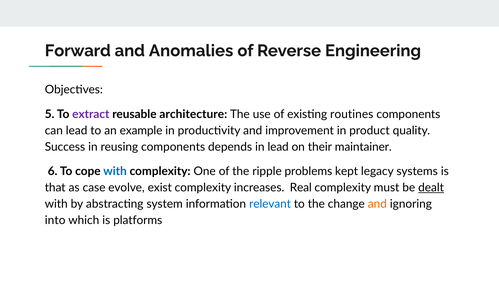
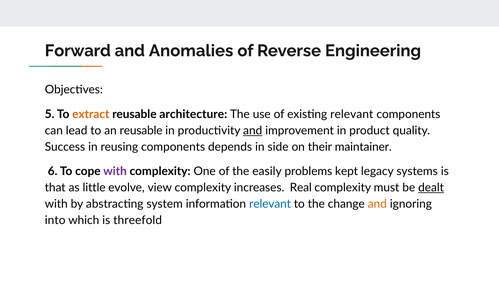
extract colour: purple -> orange
existing routines: routines -> relevant
an example: example -> reusable
and at (253, 130) underline: none -> present
in lead: lead -> side
with at (115, 171) colour: blue -> purple
ripple: ripple -> easily
case: case -> little
exist: exist -> view
platforms: platforms -> threefold
